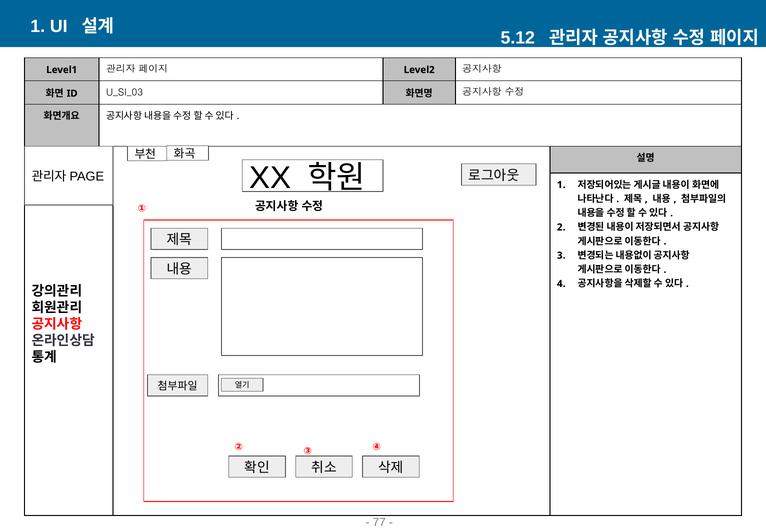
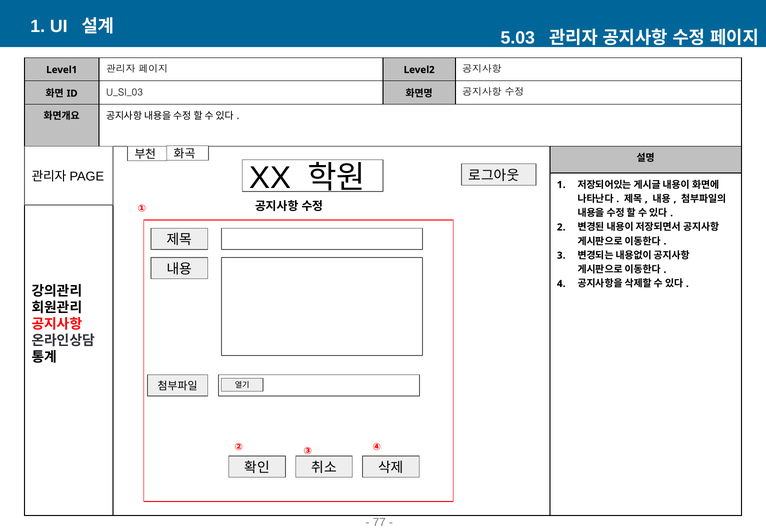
5.12: 5.12 -> 5.03
